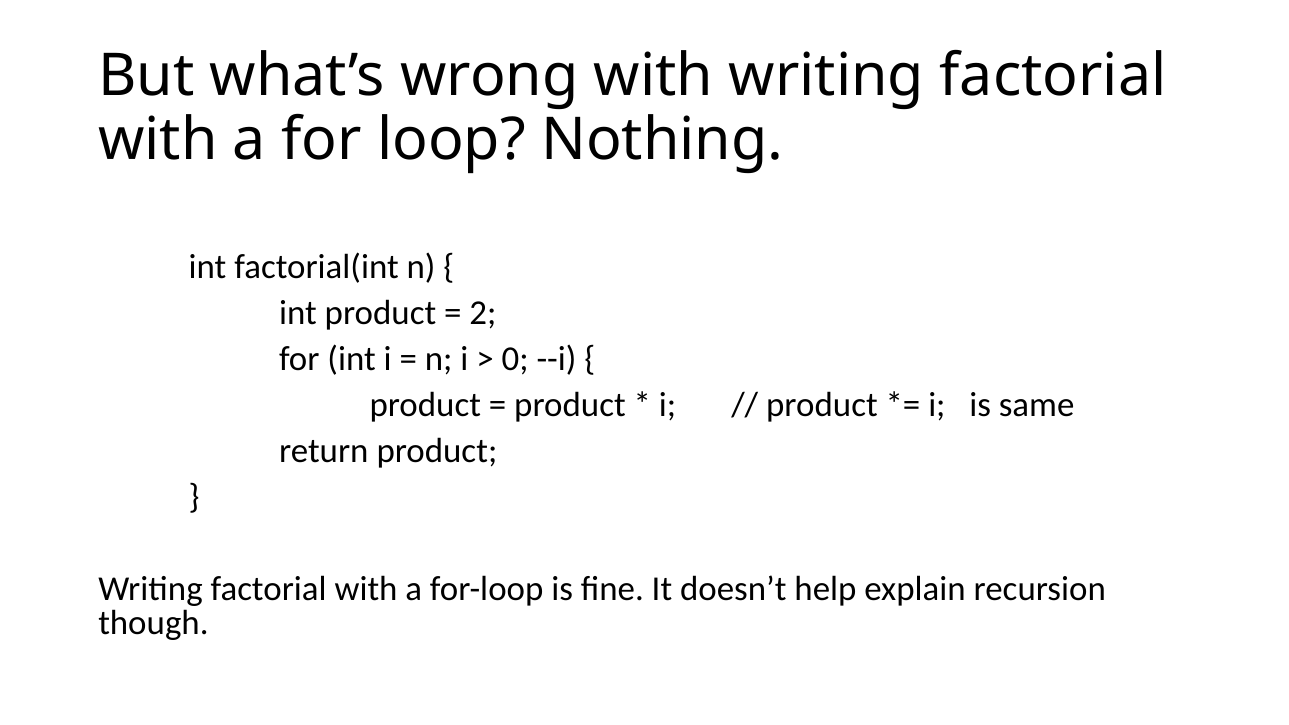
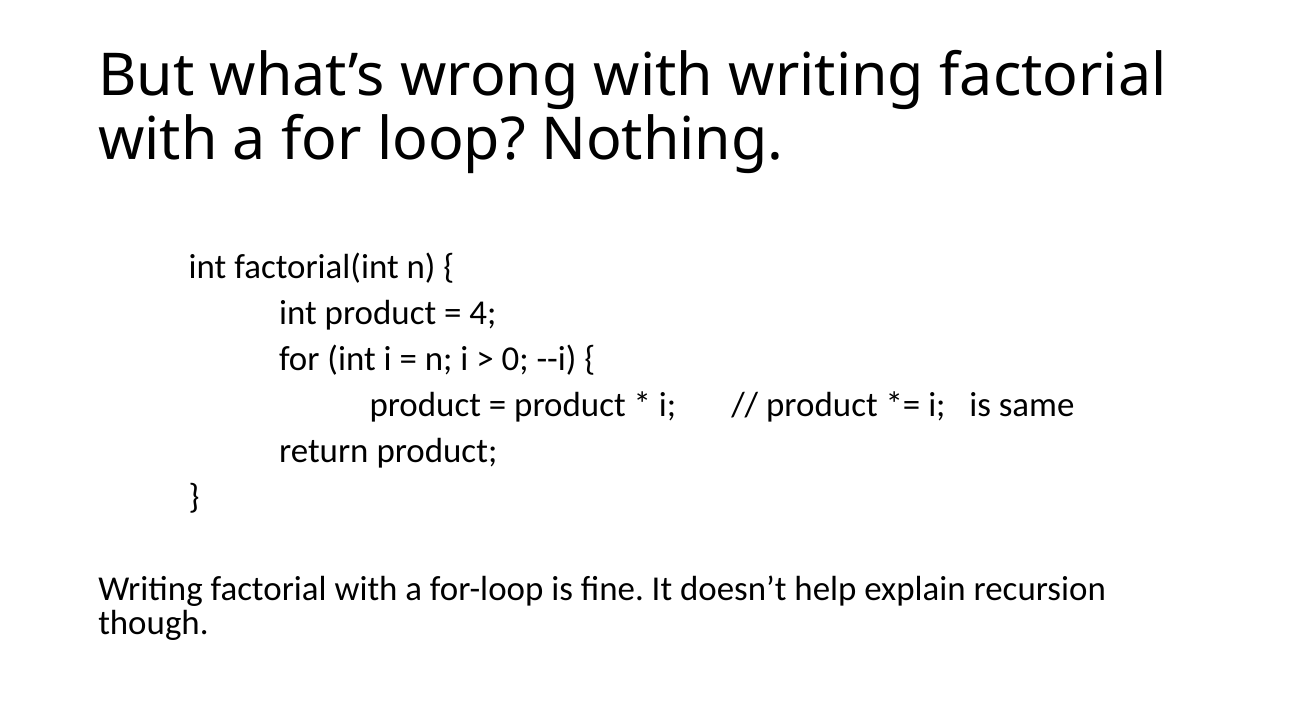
2: 2 -> 4
